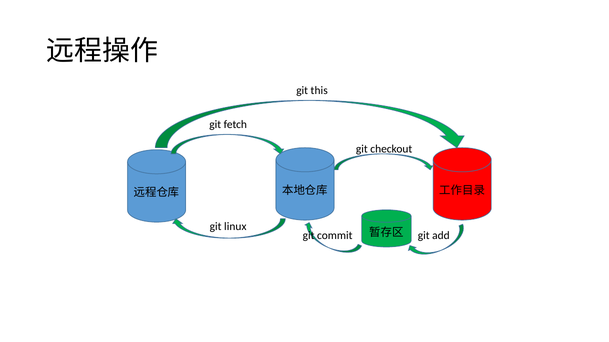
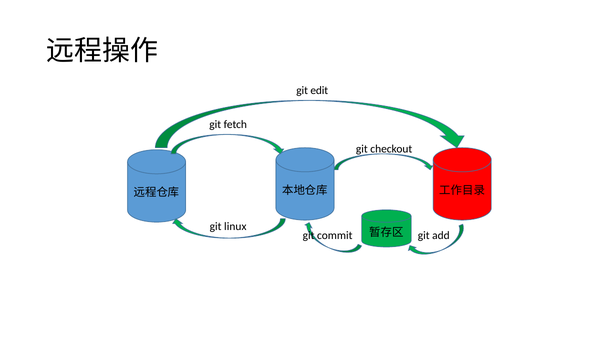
this: this -> edit
